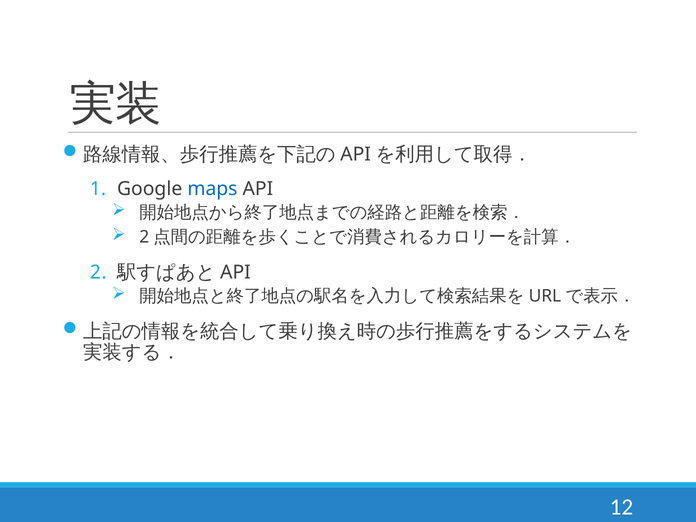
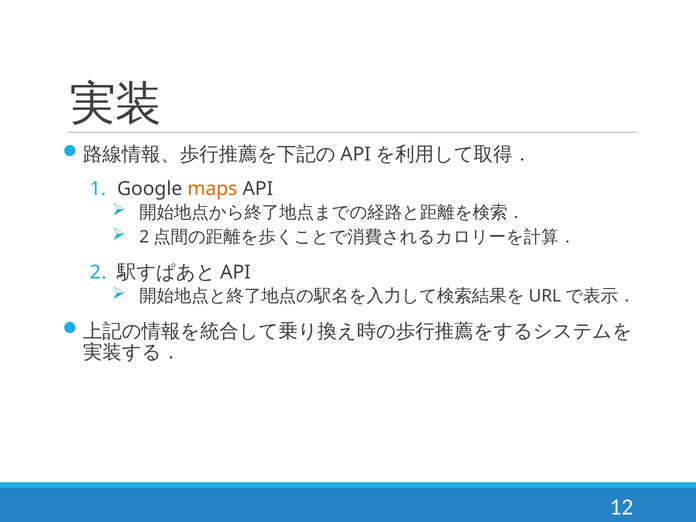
maps colour: blue -> orange
